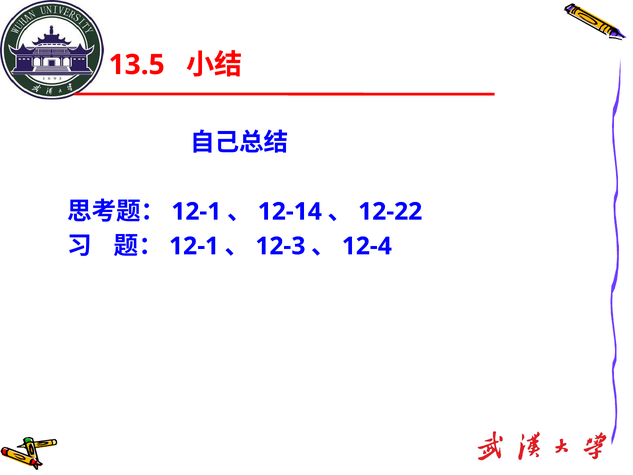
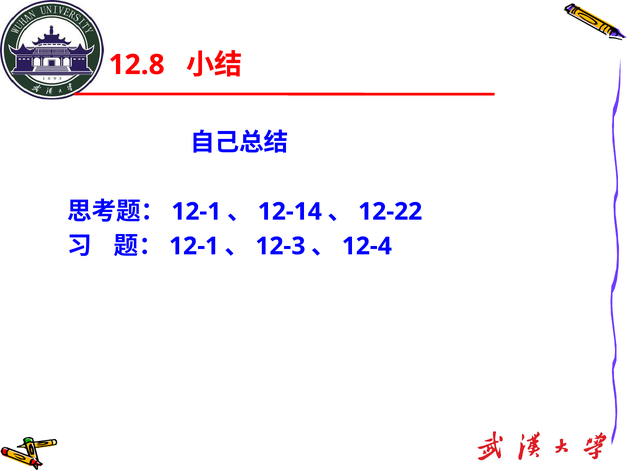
13.5: 13.5 -> 12.8
